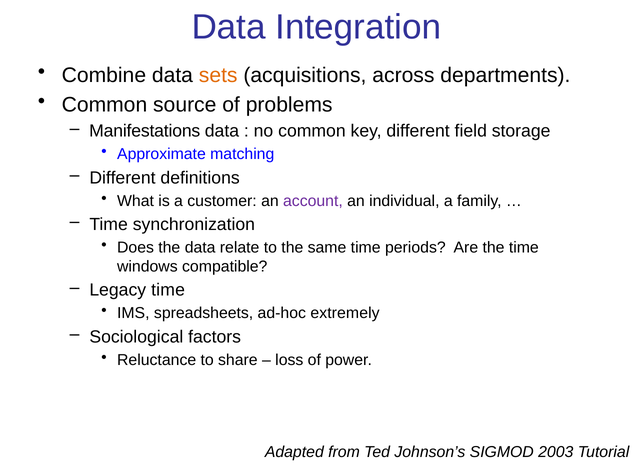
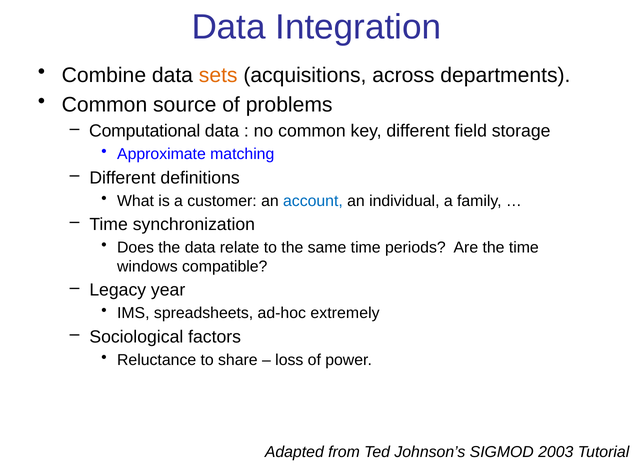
Manifestations: Manifestations -> Computational
account colour: purple -> blue
Legacy time: time -> year
